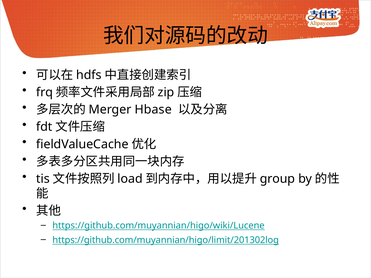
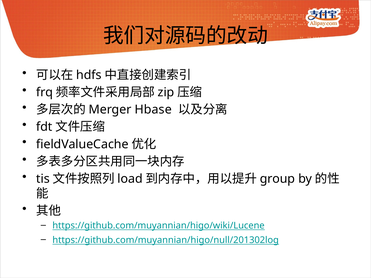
https://github.com/muyannian/higo/limit/201302log: https://github.com/muyannian/higo/limit/201302log -> https://github.com/muyannian/higo/null/201302log
